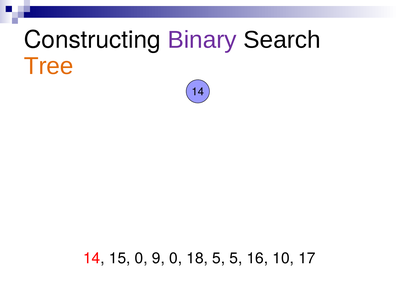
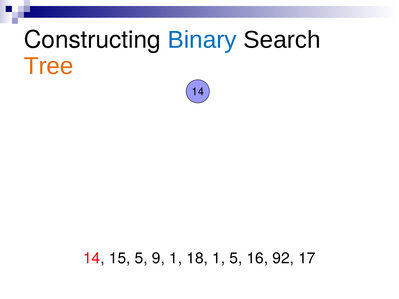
Binary colour: purple -> blue
15 0: 0 -> 5
9 0: 0 -> 1
18 5: 5 -> 1
10: 10 -> 92
